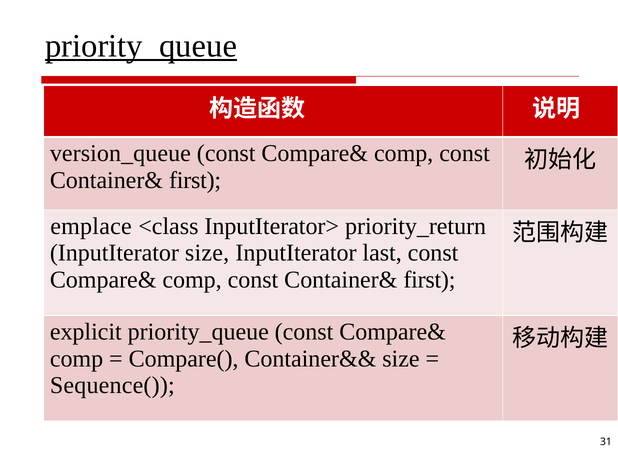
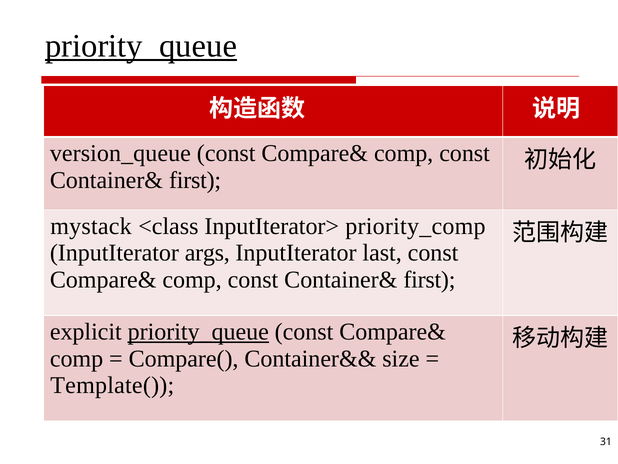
emplace: emplace -> mystack
priority_return: priority_return -> priority_comp
InputIterator size: size -> args
priority_queue at (198, 332) underline: none -> present
Sequence(: Sequence( -> Template(
